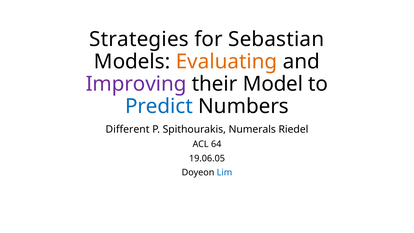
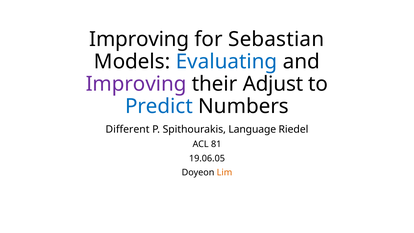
Strategies at (139, 39): Strategies -> Improving
Evaluating colour: orange -> blue
Model: Model -> Adjust
Numerals: Numerals -> Language
64: 64 -> 81
Lim colour: blue -> orange
